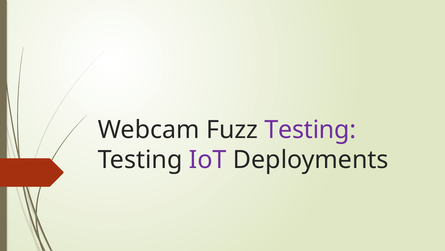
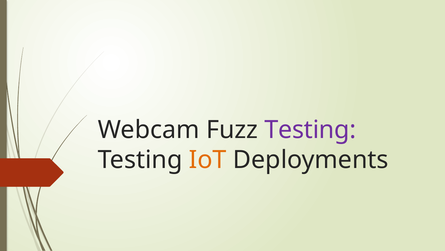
IoT colour: purple -> orange
